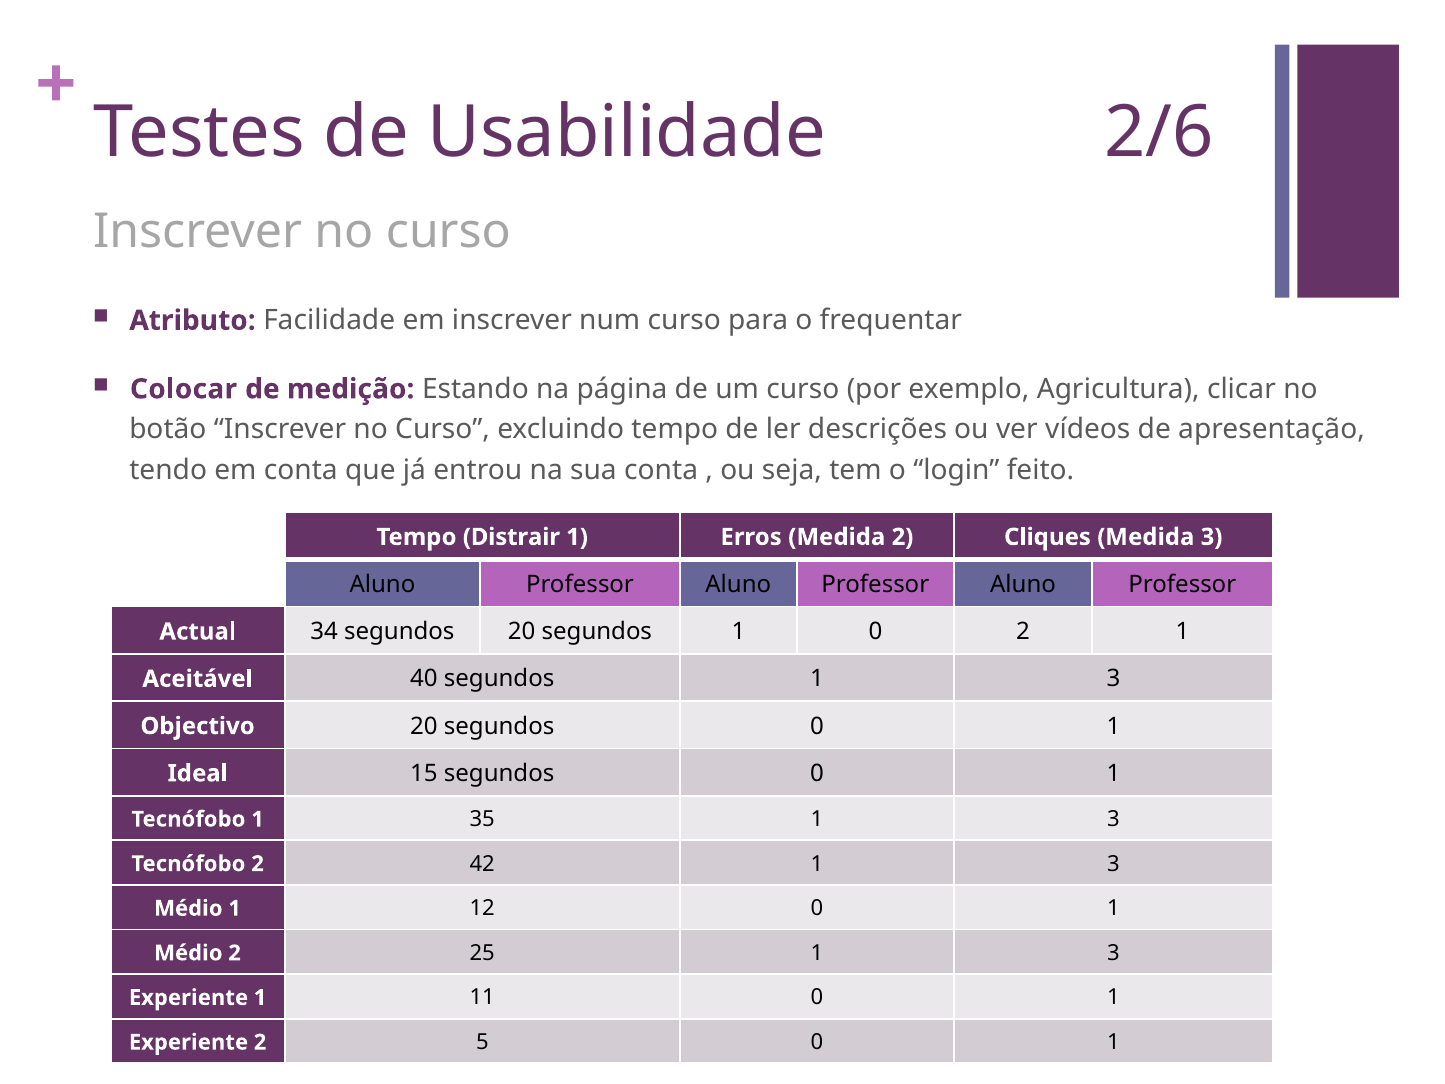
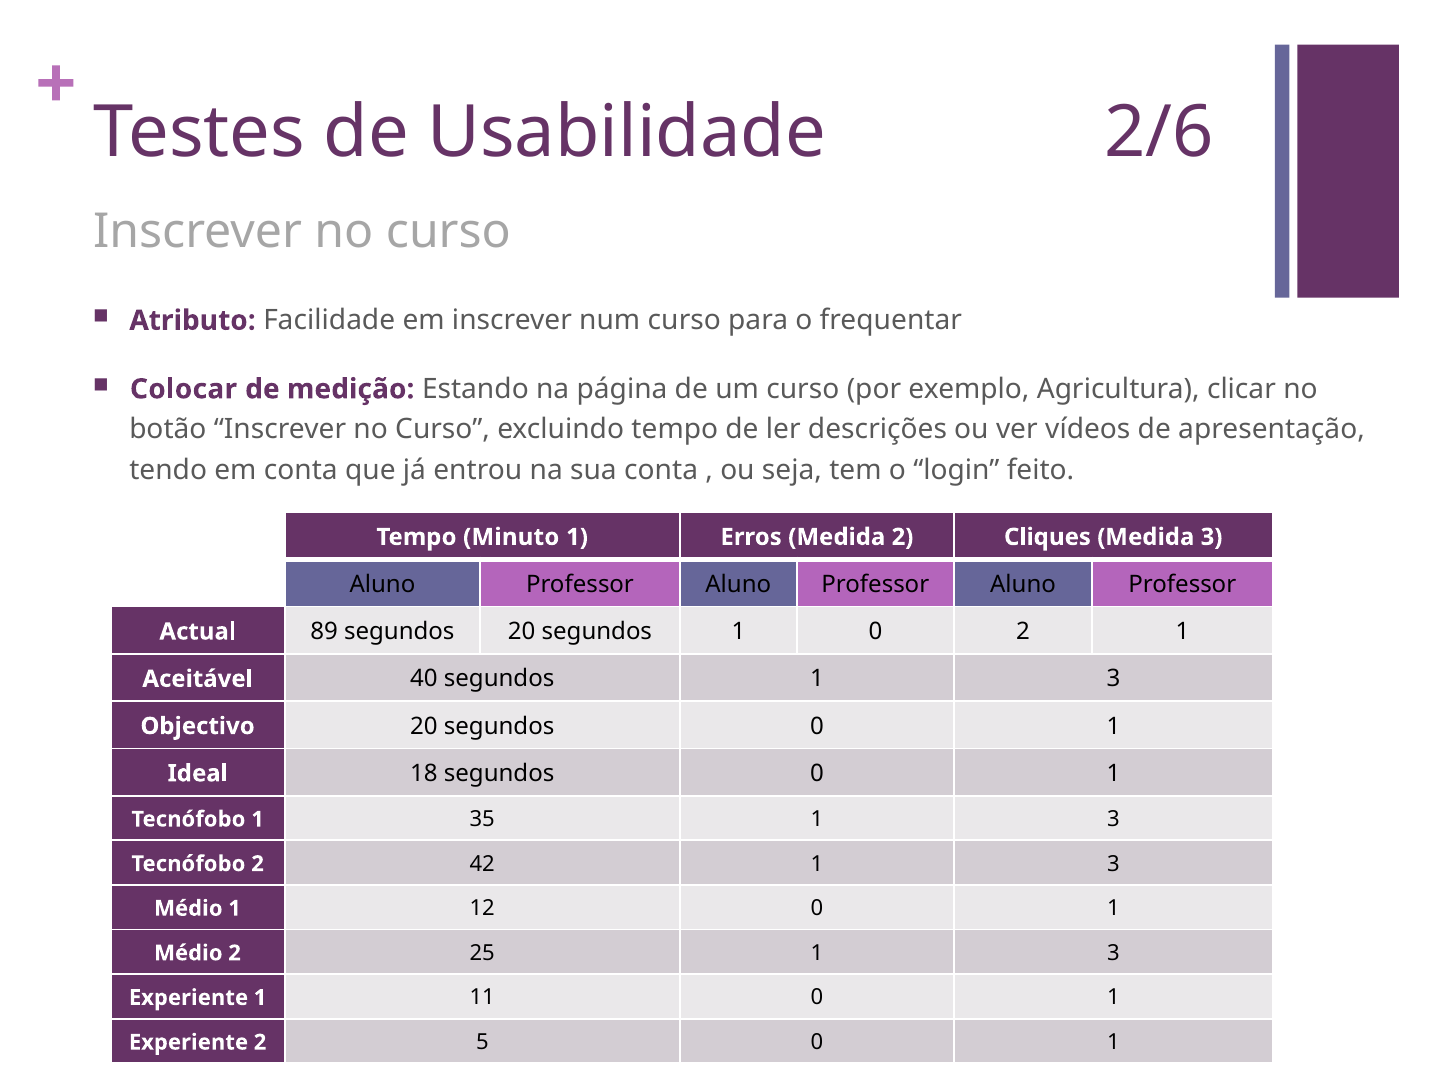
Distrair: Distrair -> Minuto
34: 34 -> 89
15: 15 -> 18
